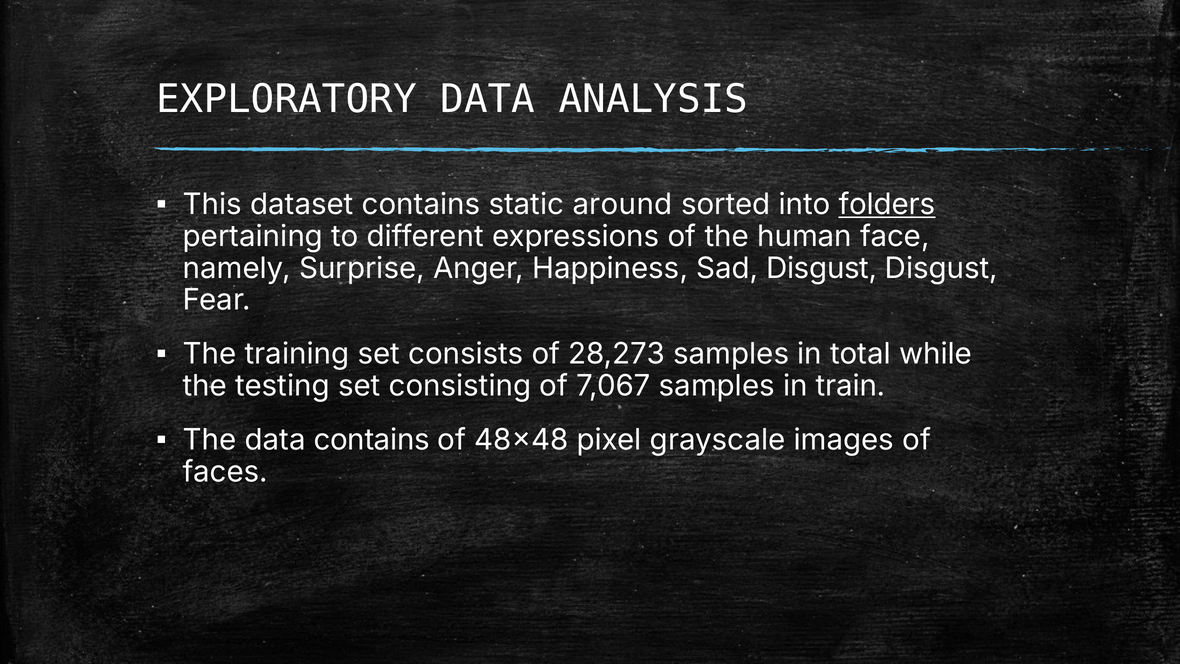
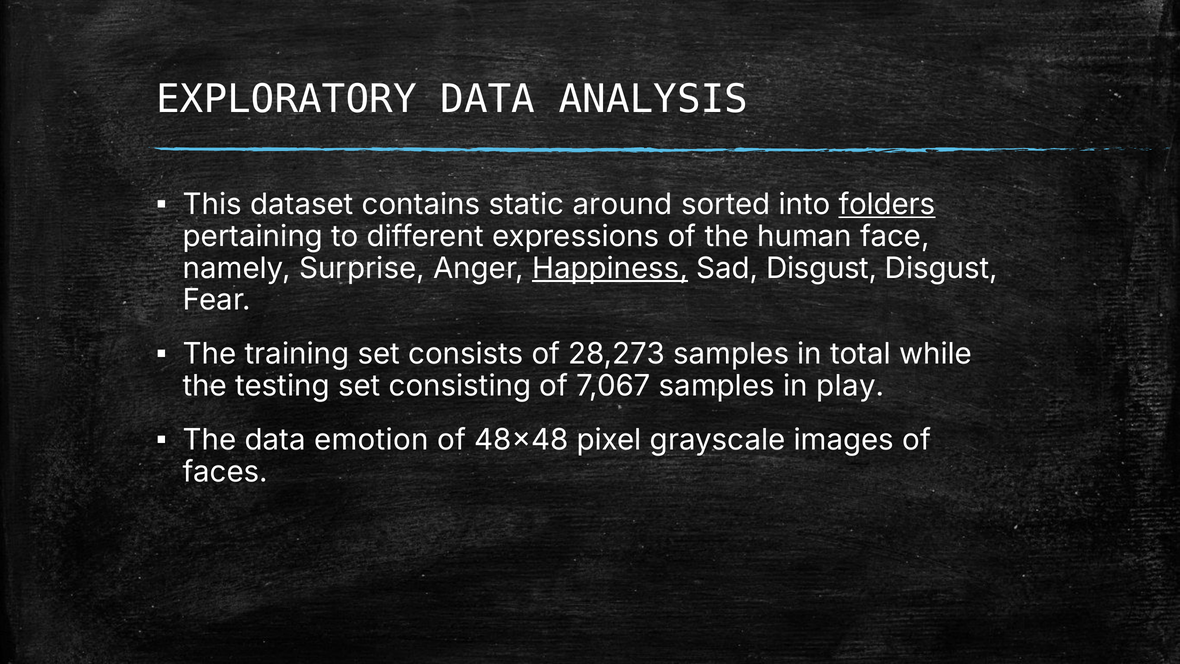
Happiness underline: none -> present
train: train -> play
data contains: contains -> emotion
